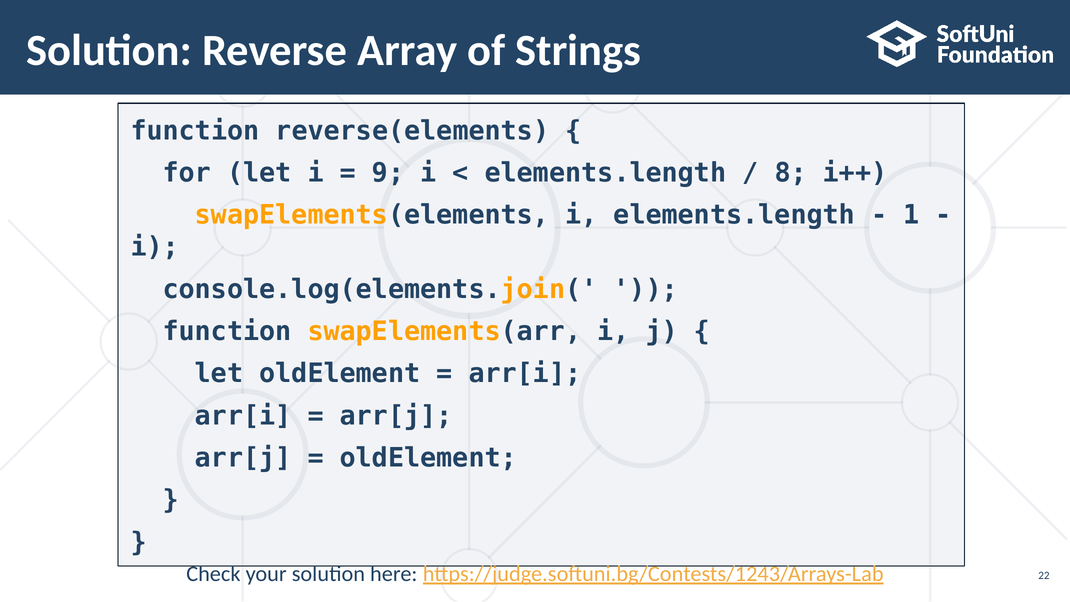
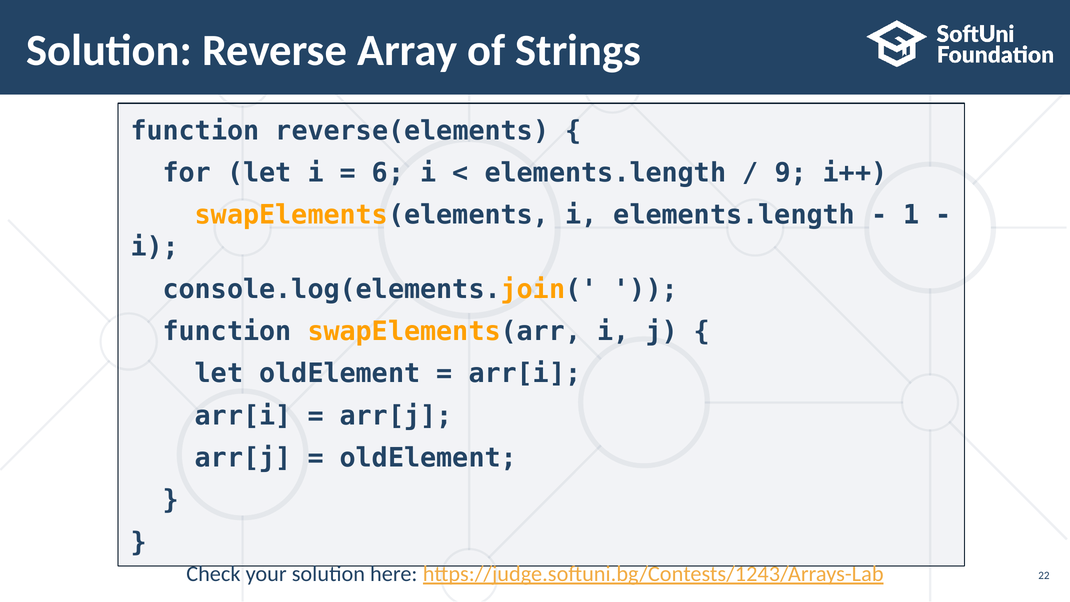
9: 9 -> 6
8: 8 -> 9
